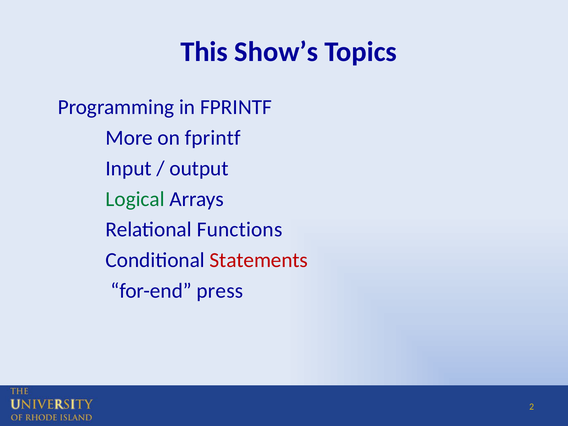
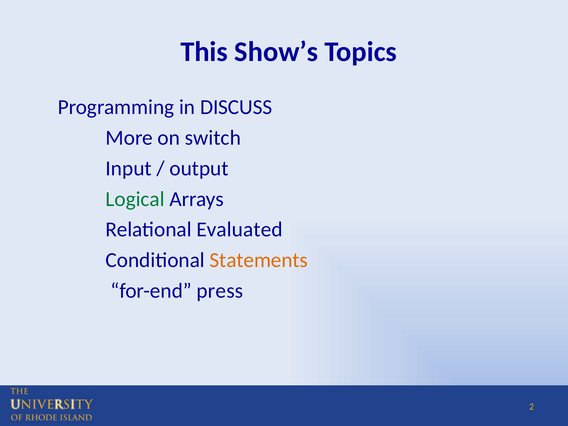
in FPRINTF: FPRINTF -> DISCUSS
on fprintf: fprintf -> switch
Functions: Functions -> Evaluated
Statements colour: red -> orange
